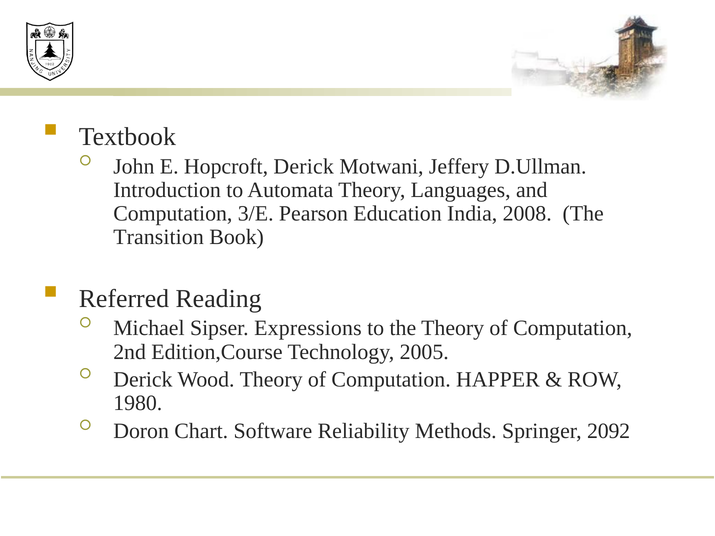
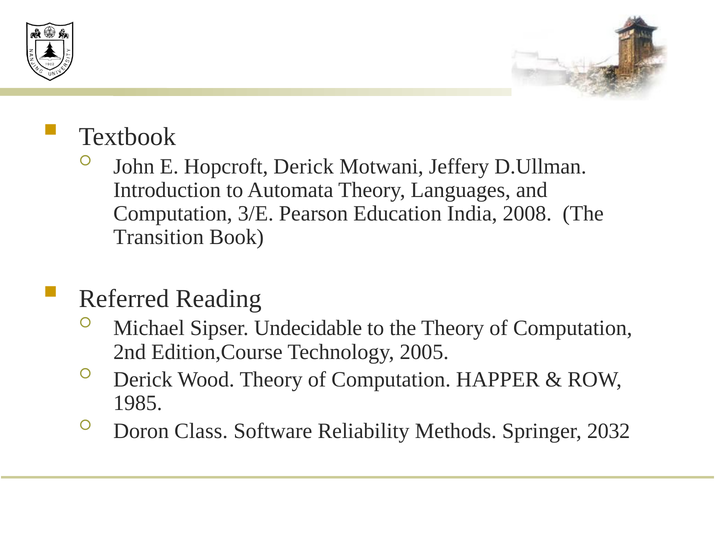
Expressions: Expressions -> Undecidable
1980: 1980 -> 1985
Chart: Chart -> Class
2092: 2092 -> 2032
